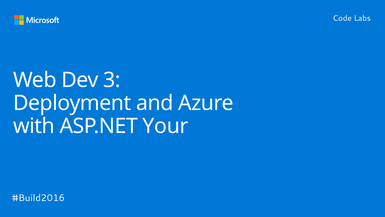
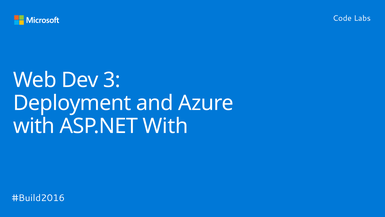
ASP.NET Your: Your -> With
